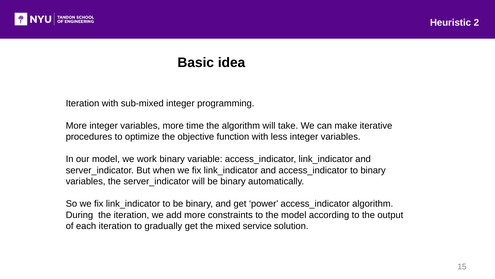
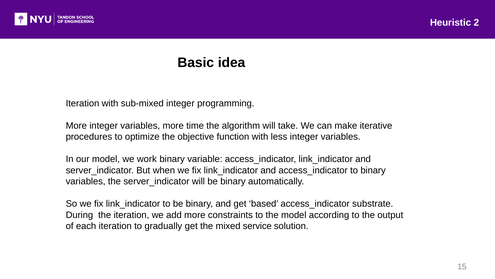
power: power -> based
access_indicator algorithm: algorithm -> substrate
